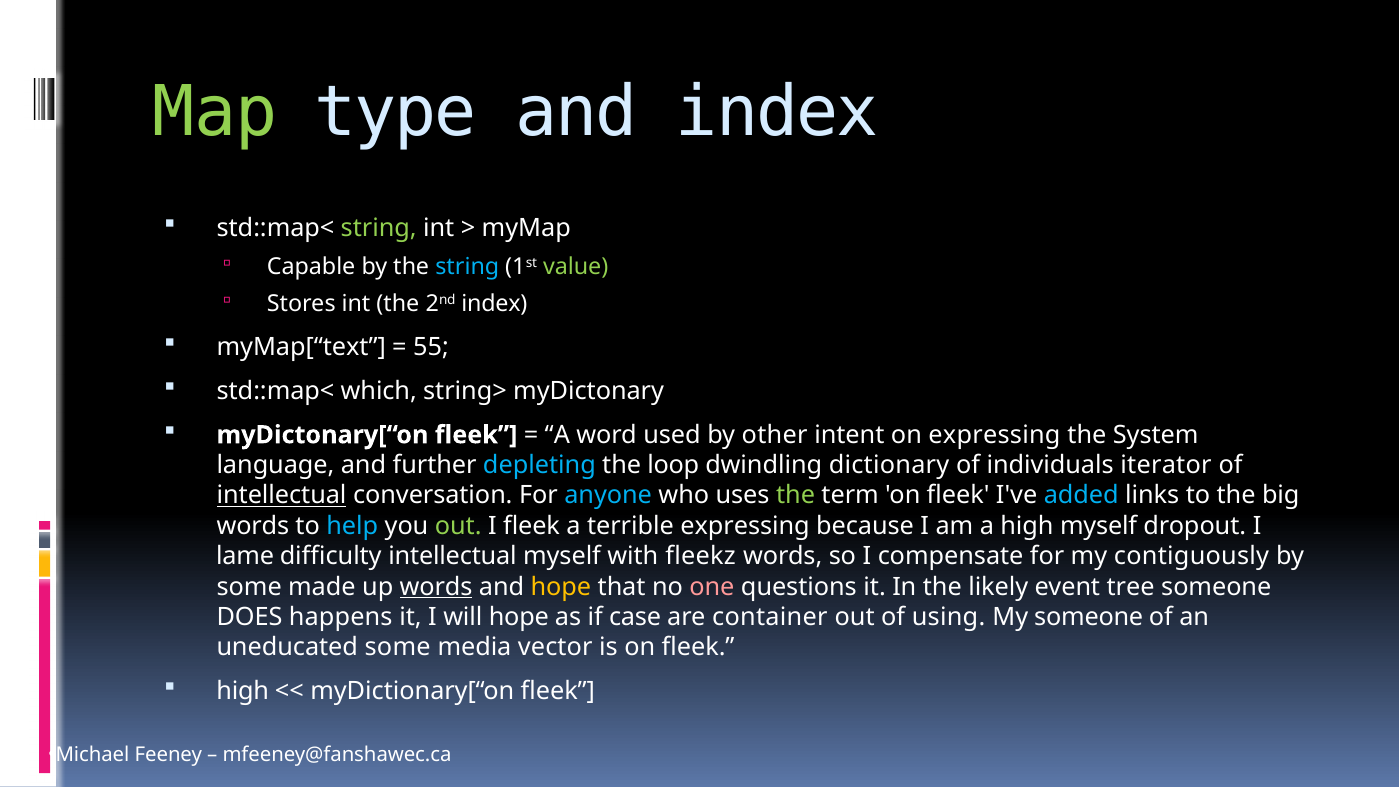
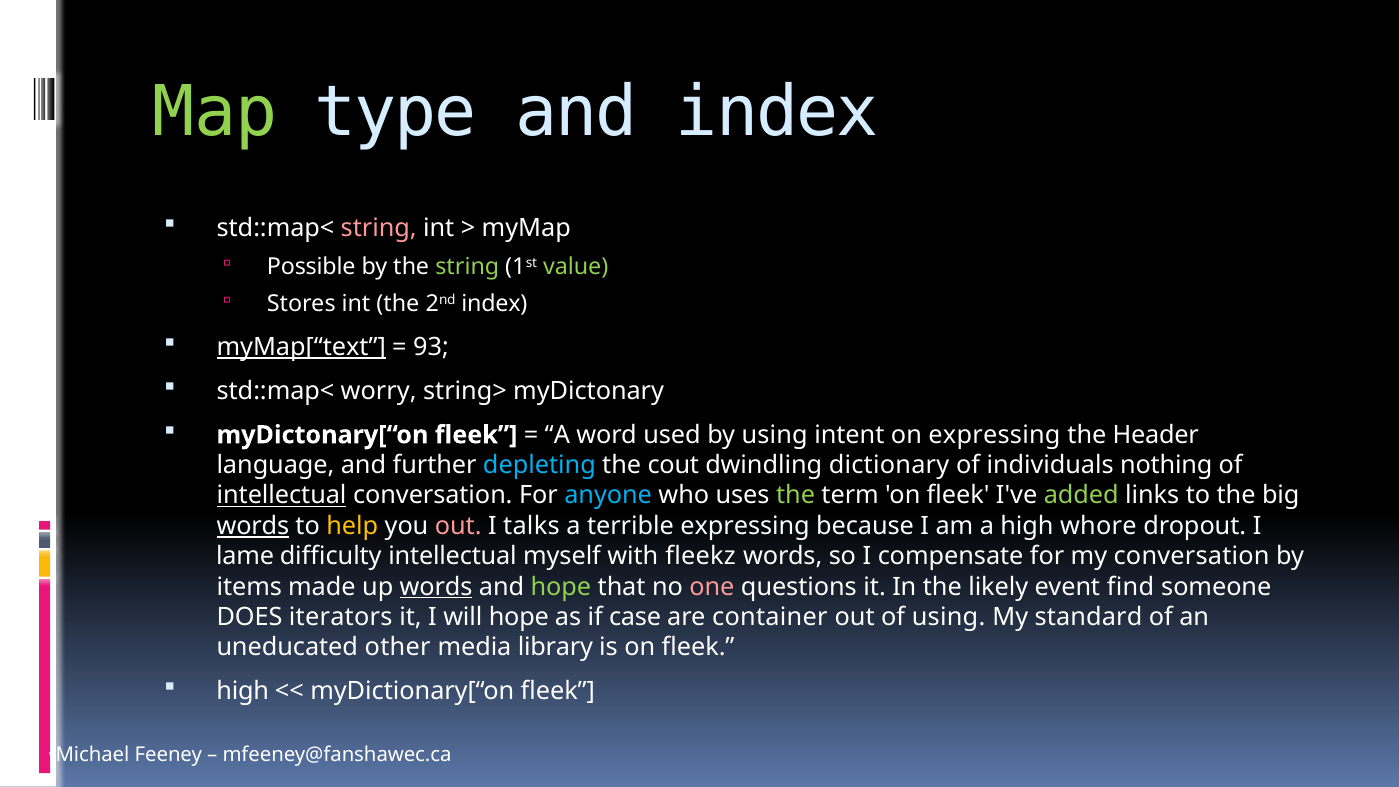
string at (379, 228) colour: light green -> pink
Capable: Capable -> Possible
string at (467, 267) colour: light blue -> light green
myMap[“text underline: none -> present
55: 55 -> 93
which: which -> worry
by other: other -> using
System: System -> Header
loop: loop -> cout
iterator: iterator -> nothing
added colour: light blue -> light green
words at (253, 526) underline: none -> present
help colour: light blue -> yellow
out at (458, 526) colour: light green -> pink
I fleek: fleek -> talks
high myself: myself -> whore
my contiguously: contiguously -> conversation
some at (249, 587): some -> items
hope at (561, 587) colour: yellow -> light green
tree: tree -> find
happens: happens -> iterators
My someone: someone -> standard
uneducated some: some -> other
vector: vector -> library
